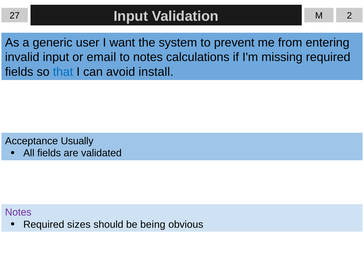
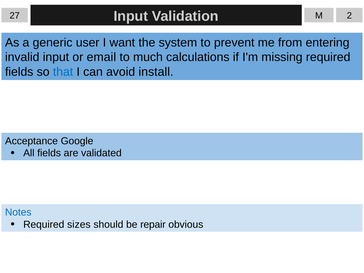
to notes: notes -> much
Usually: Usually -> Google
Notes at (18, 212) colour: purple -> blue
being: being -> repair
